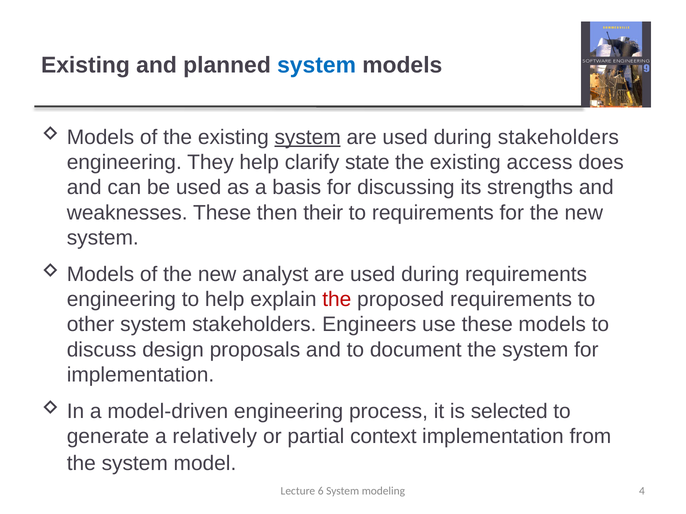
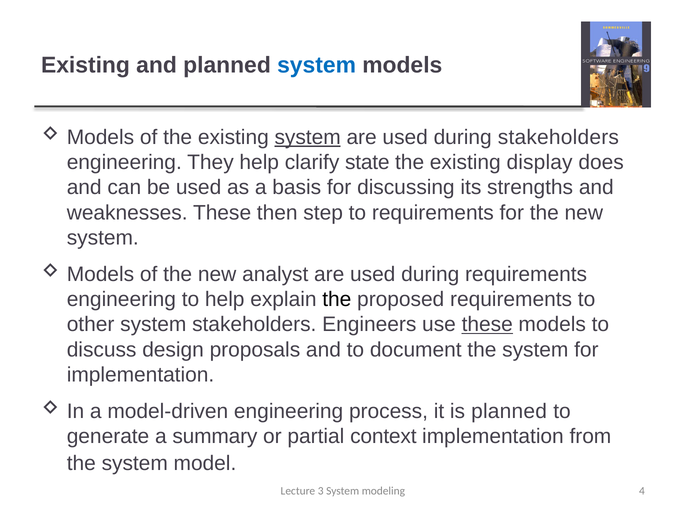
access: access -> display
their: their -> step
the at (337, 300) colour: red -> black
these at (487, 325) underline: none -> present
is selected: selected -> planned
relatively: relatively -> summary
6: 6 -> 3
